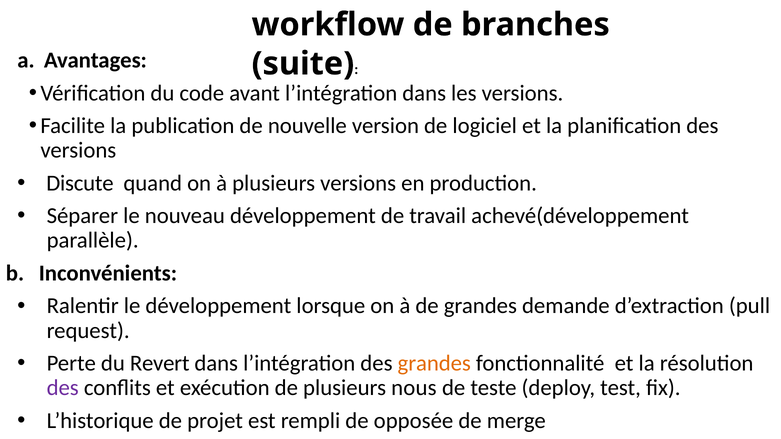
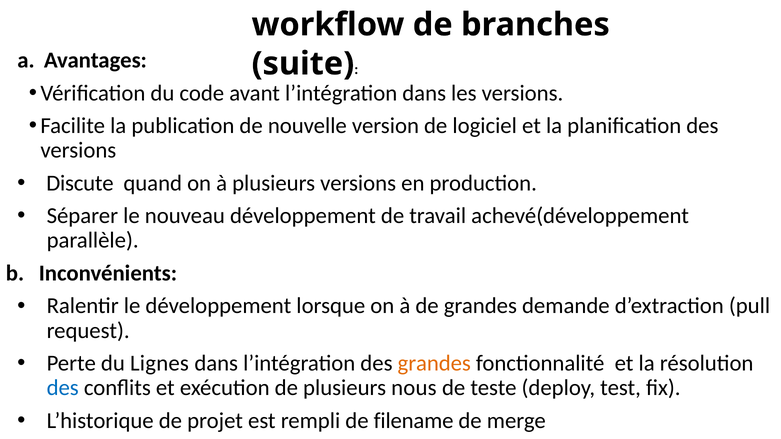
Revert: Revert -> Lignes
des at (63, 388) colour: purple -> blue
opposée: opposée -> filename
